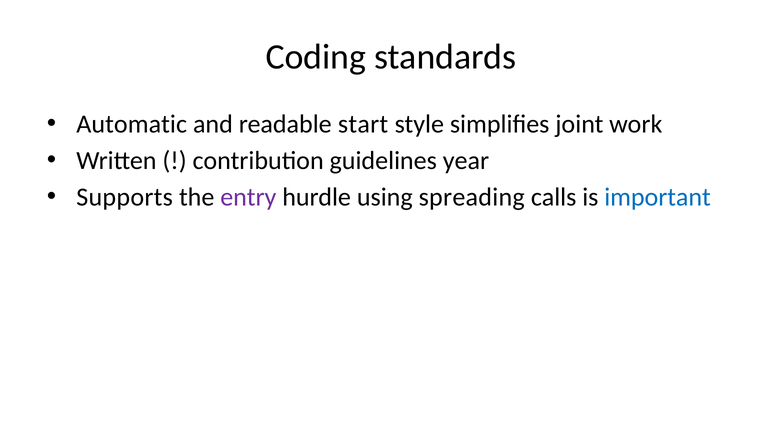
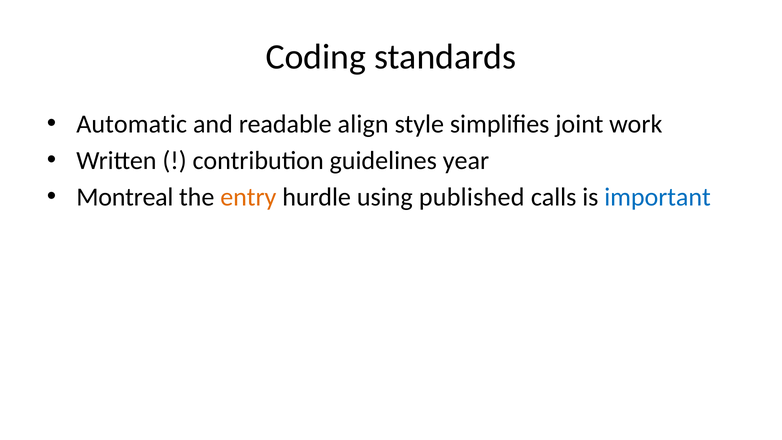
start: start -> align
Supports: Supports -> Montreal
entry colour: purple -> orange
spreading: spreading -> published
